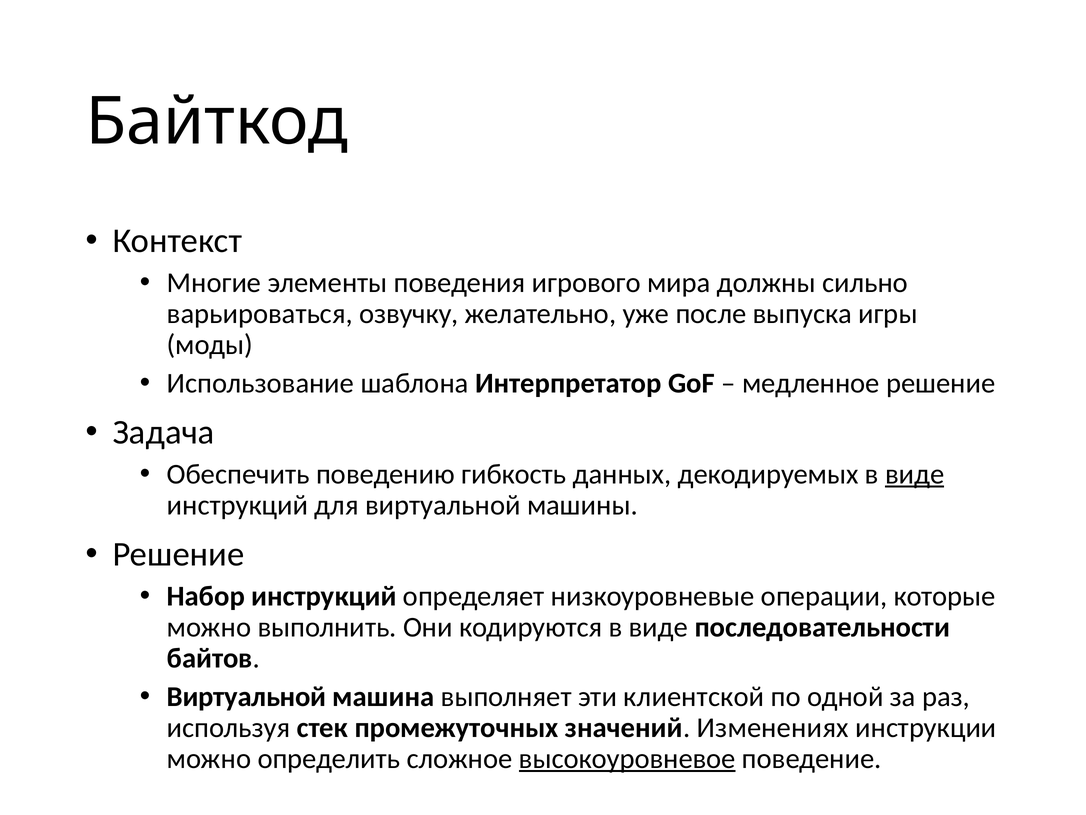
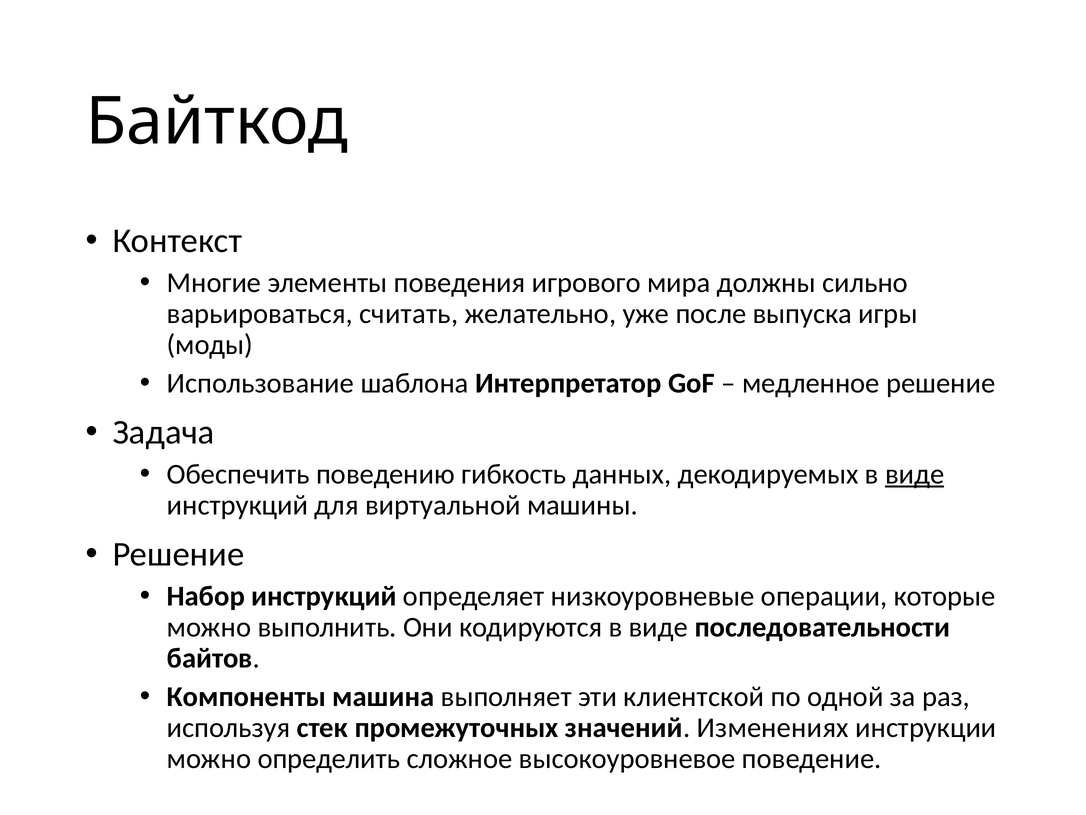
озвучку: озвучку -> считать
Виртуальной at (247, 696): Виртуальной -> Компоненты
высокоуровневое underline: present -> none
